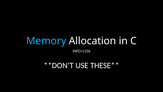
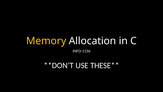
Memory colour: light blue -> yellow
